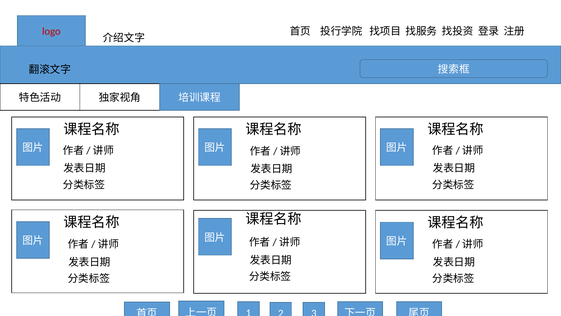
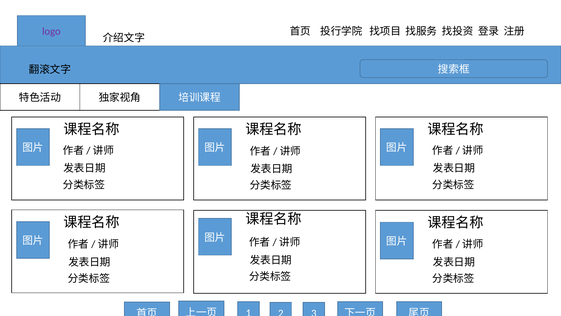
logo colour: red -> purple
